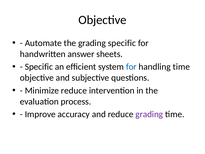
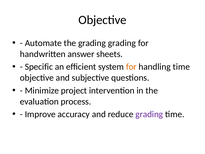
grading specific: specific -> grading
for at (131, 67) colour: blue -> orange
Minimize reduce: reduce -> project
